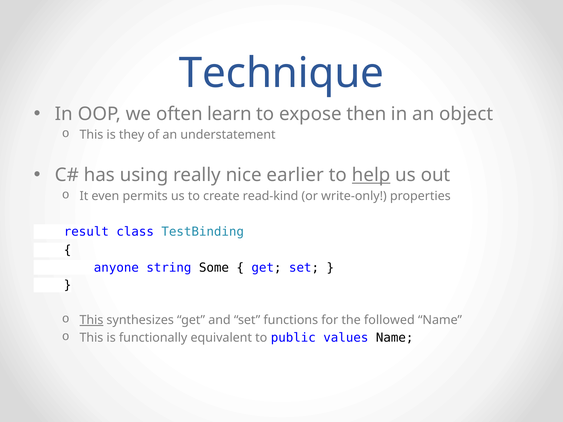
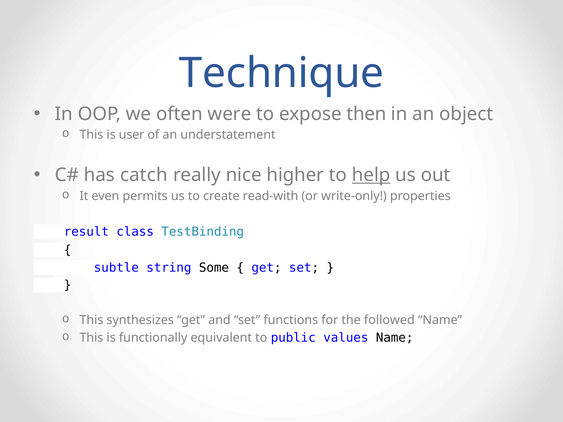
learn: learn -> were
they: they -> user
using: using -> catch
earlier: earlier -> higher
read-kind: read-kind -> read-with
anyone: anyone -> subtle
This at (91, 320) underline: present -> none
